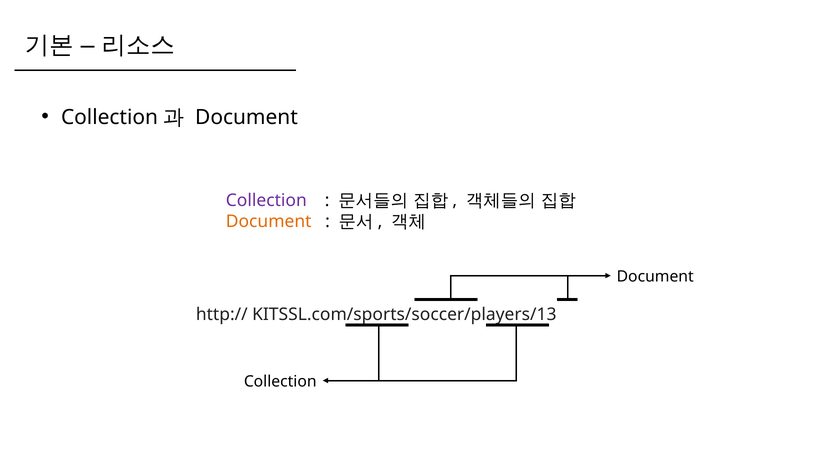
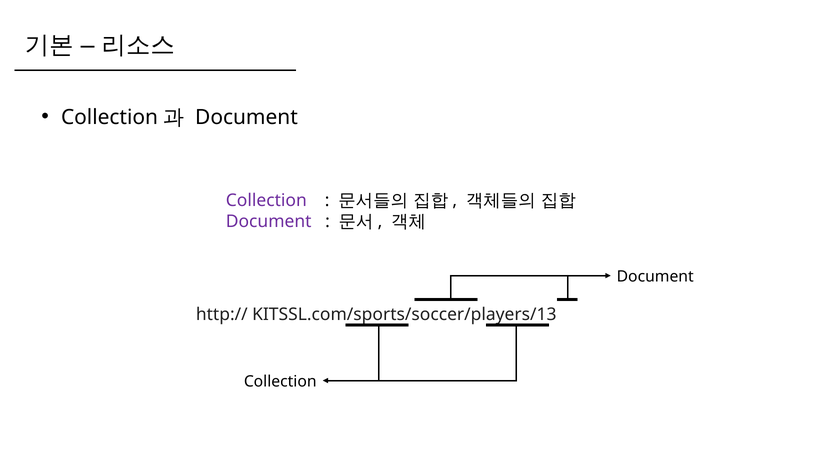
Document at (269, 221) colour: orange -> purple
